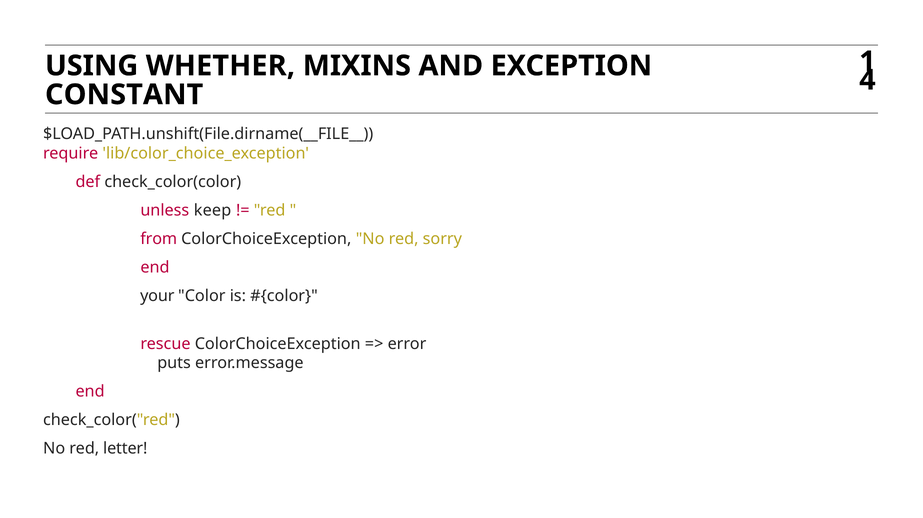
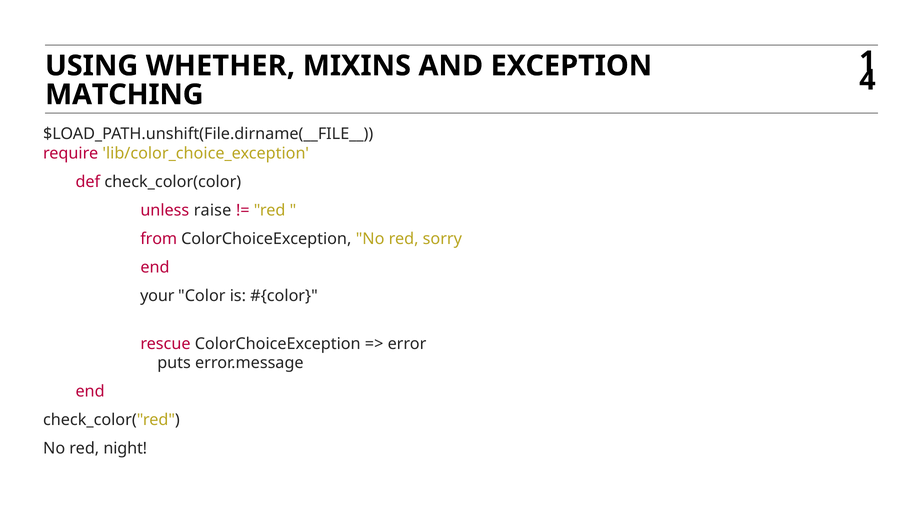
CONSTANT: CONSTANT -> MATCHING
keep: keep -> raise
letter: letter -> night
